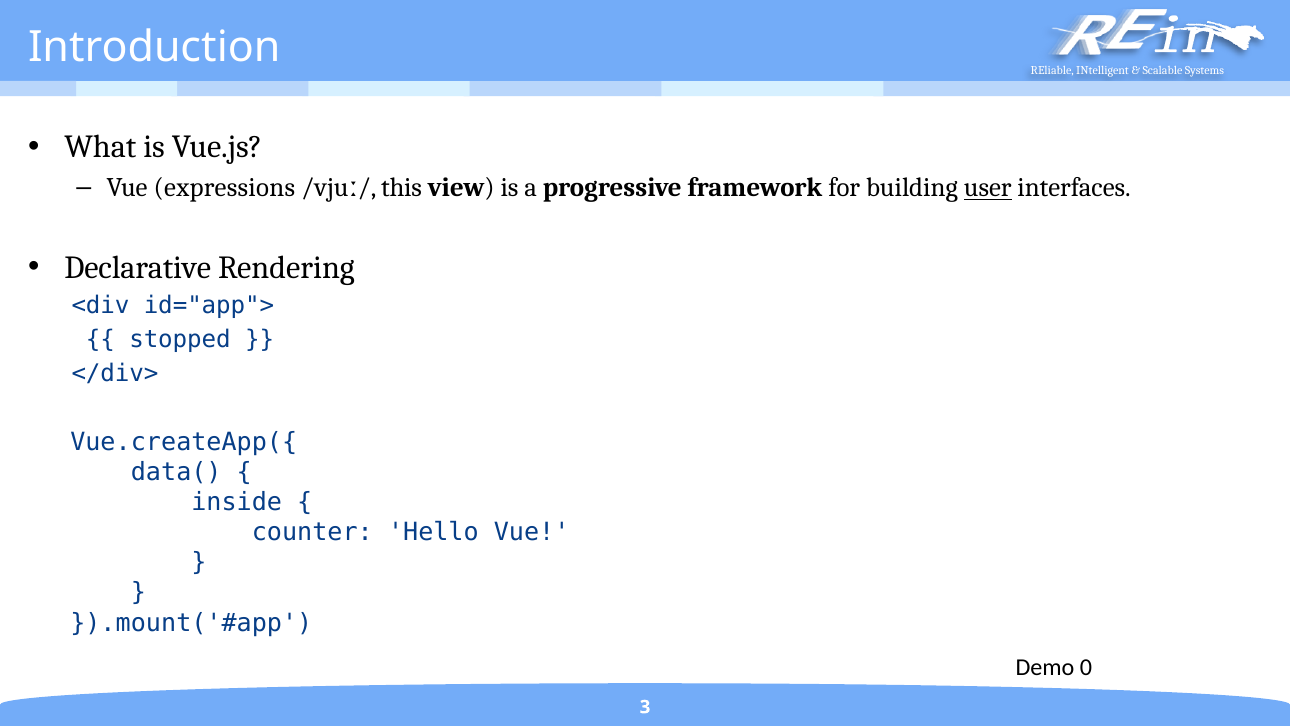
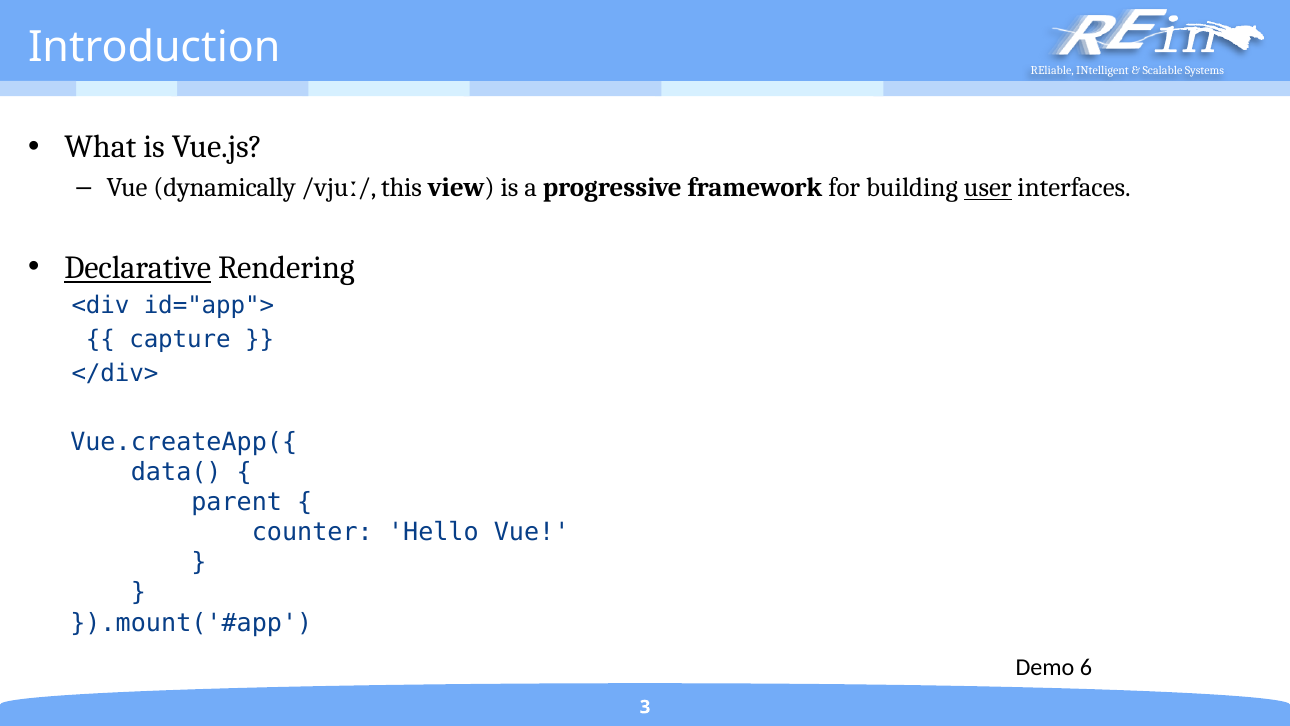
expressions: expressions -> dynamically
Declarative underline: none -> present
stopped: stopped -> capture
inside: inside -> parent
0: 0 -> 6
